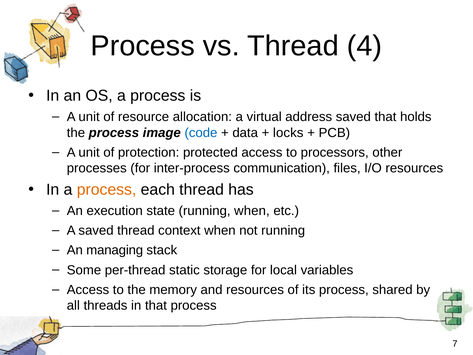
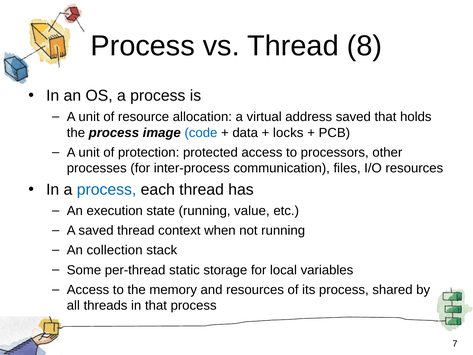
4: 4 -> 8
process at (107, 190) colour: orange -> blue
running when: when -> value
managing: managing -> collection
